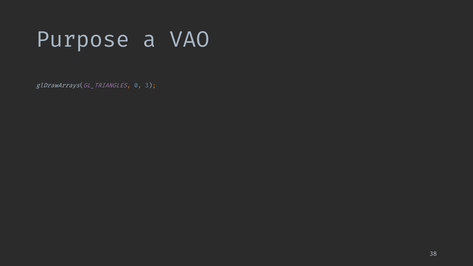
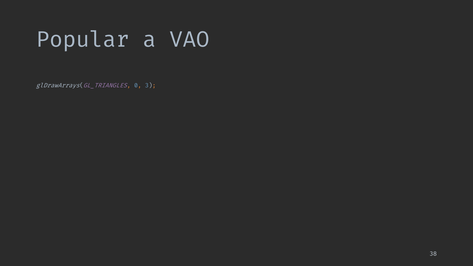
Purpose: Purpose -> Popular
